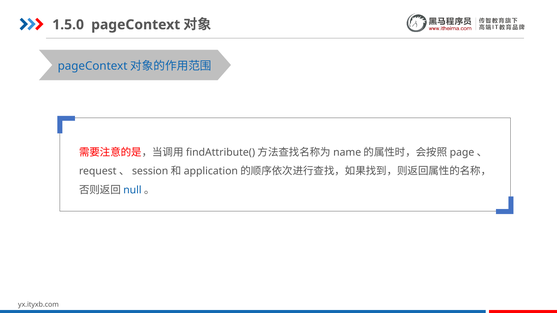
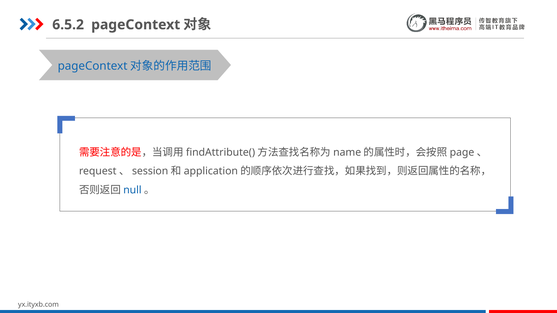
1.5.0: 1.5.0 -> 6.5.2
